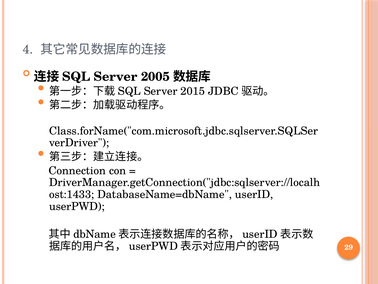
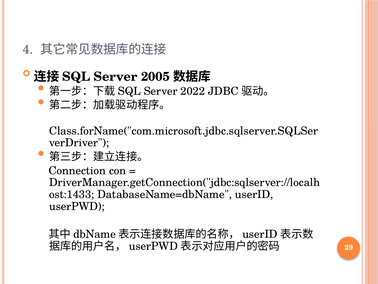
2015: 2015 -> 2022
